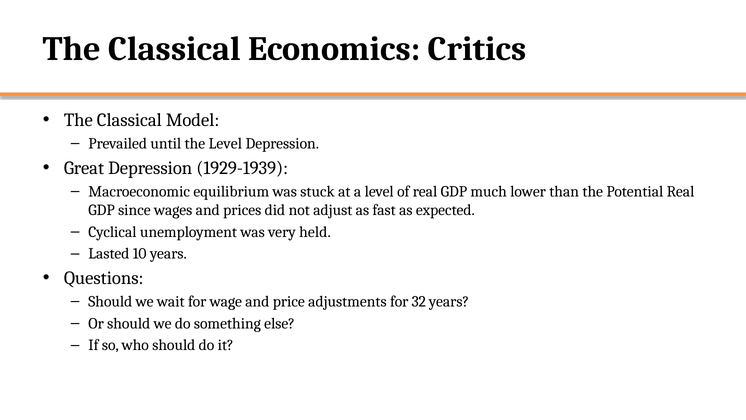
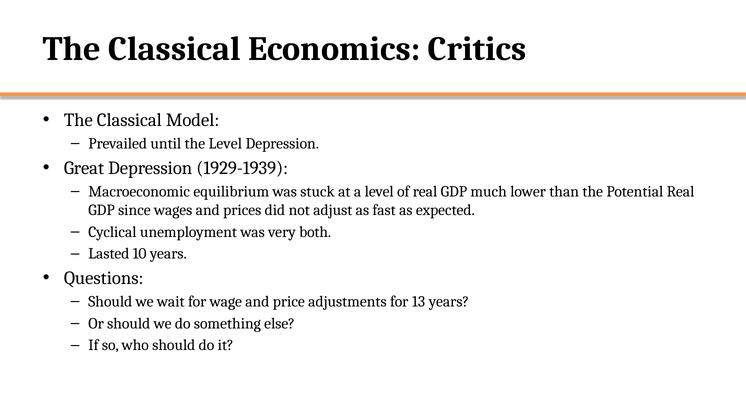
held: held -> both
32: 32 -> 13
